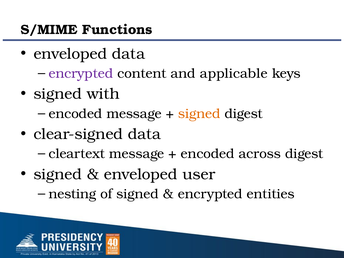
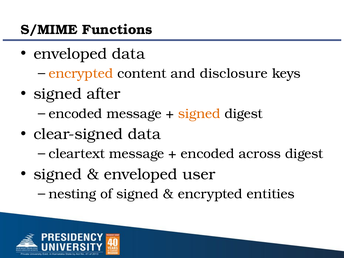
encrypted at (81, 73) colour: purple -> orange
applicable: applicable -> disclosure
with: with -> after
